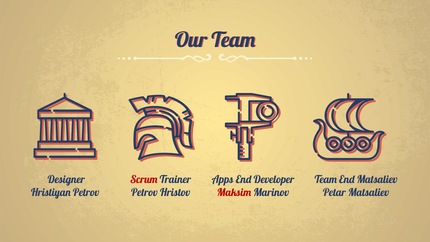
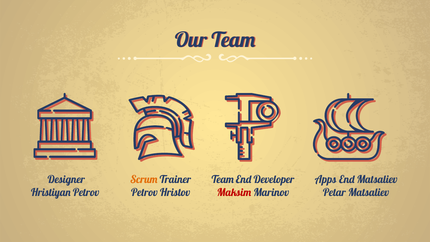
Scrum colour: red -> orange
Apps at (223, 180): Apps -> Team
Team at (326, 180): Team -> Apps
